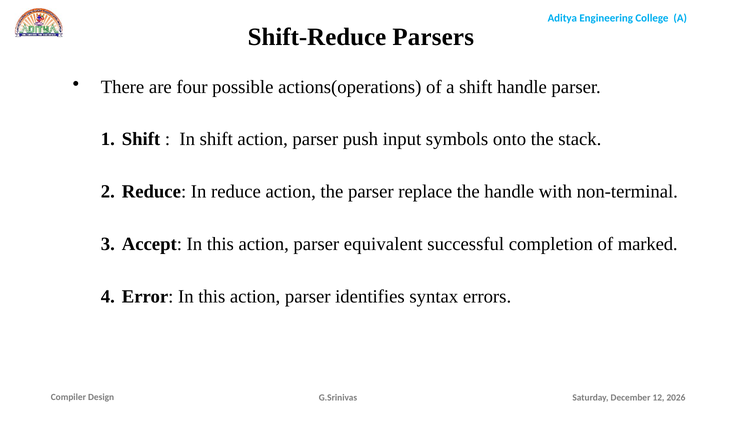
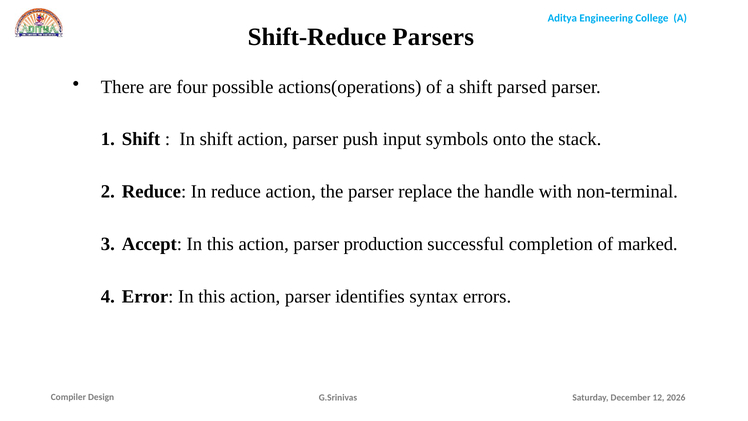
shift handle: handle -> parsed
equivalent: equivalent -> production
